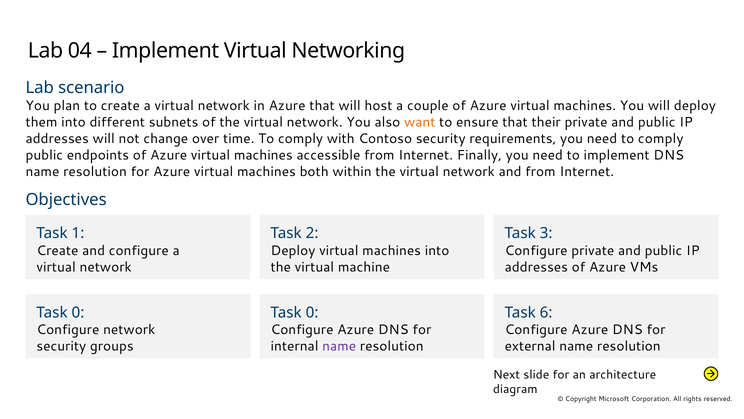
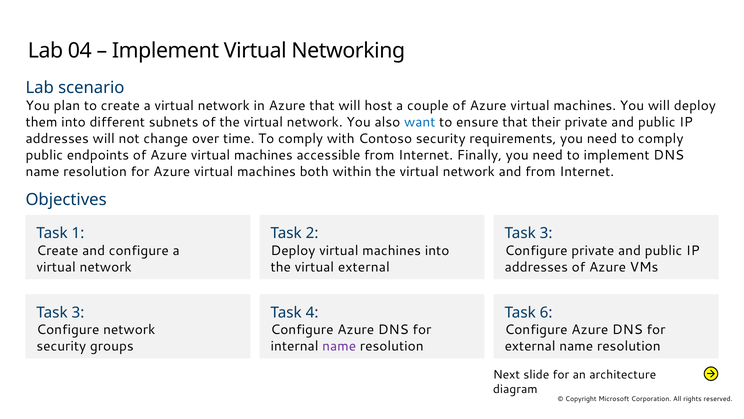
want colour: orange -> blue
virtual machine: machine -> external
0 at (78, 312): 0 -> 3
0 at (312, 312): 0 -> 4
